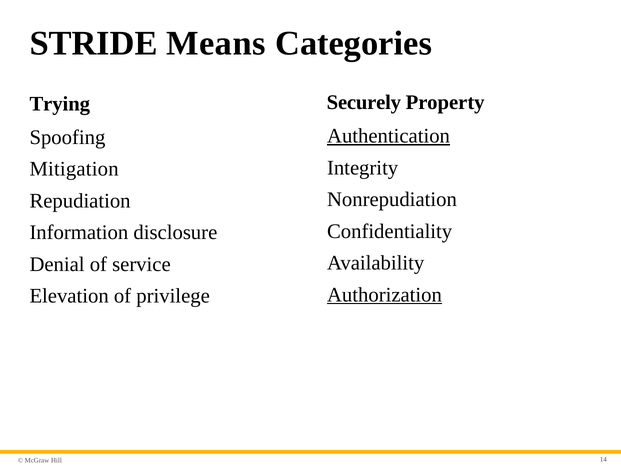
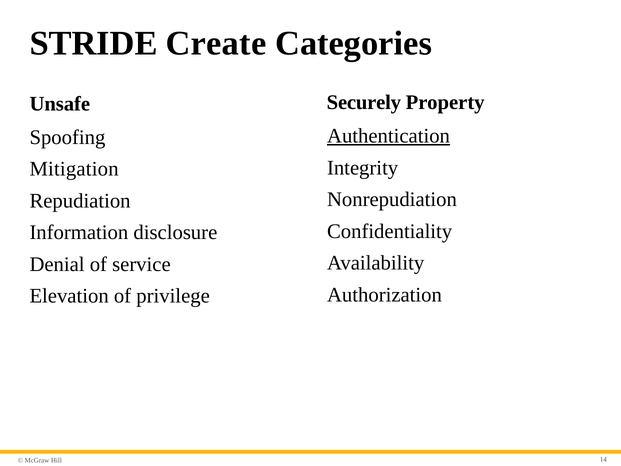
Means: Means -> Create
Trying: Trying -> Unsafe
Authorization underline: present -> none
